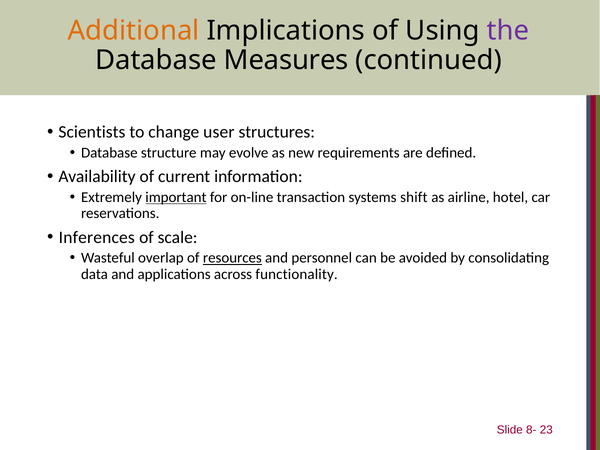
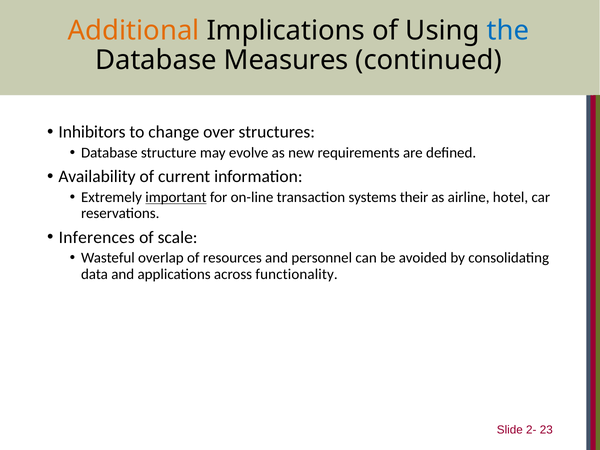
the colour: purple -> blue
Scientists: Scientists -> Inhibitors
user: user -> over
shift: shift -> their
resources underline: present -> none
8-: 8- -> 2-
